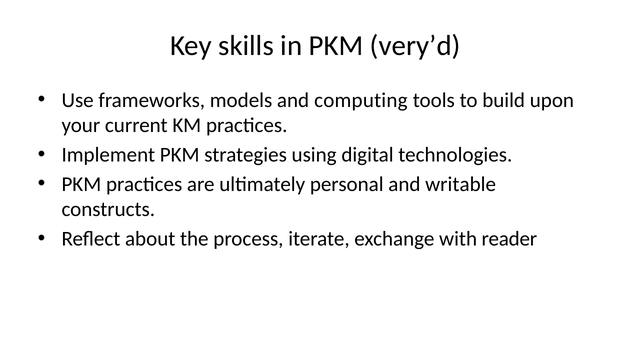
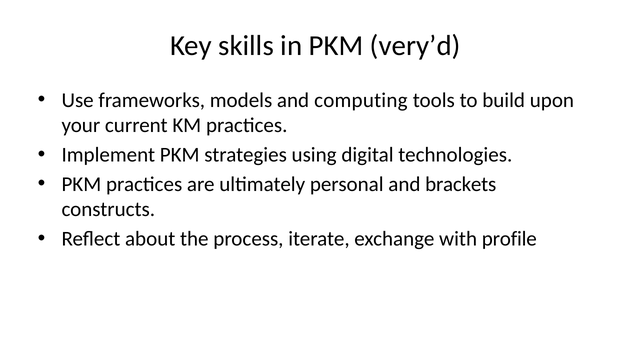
writable: writable -> brackets
reader: reader -> profile
